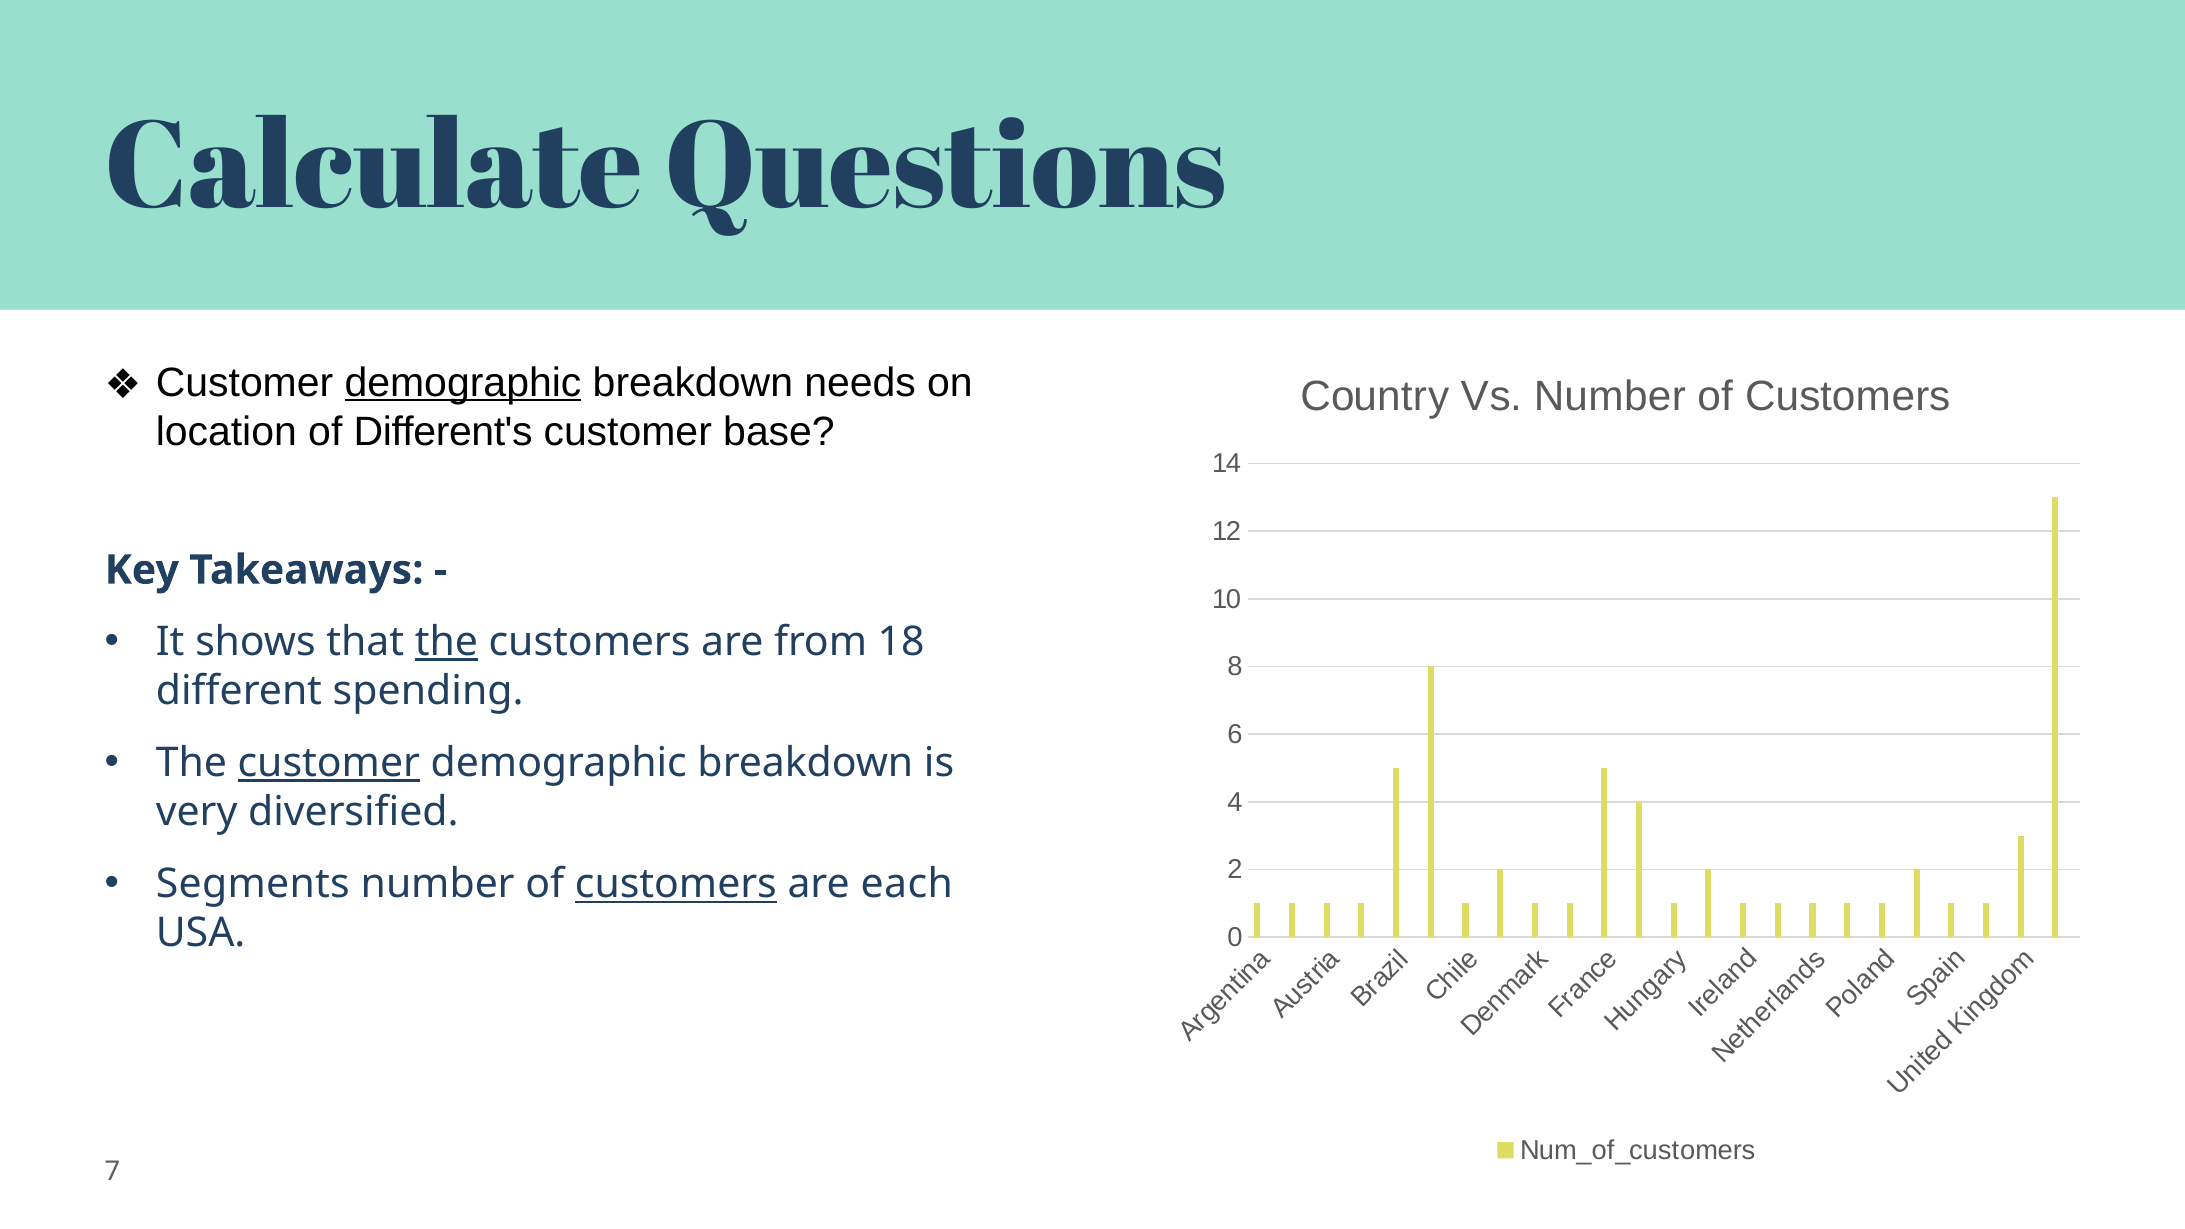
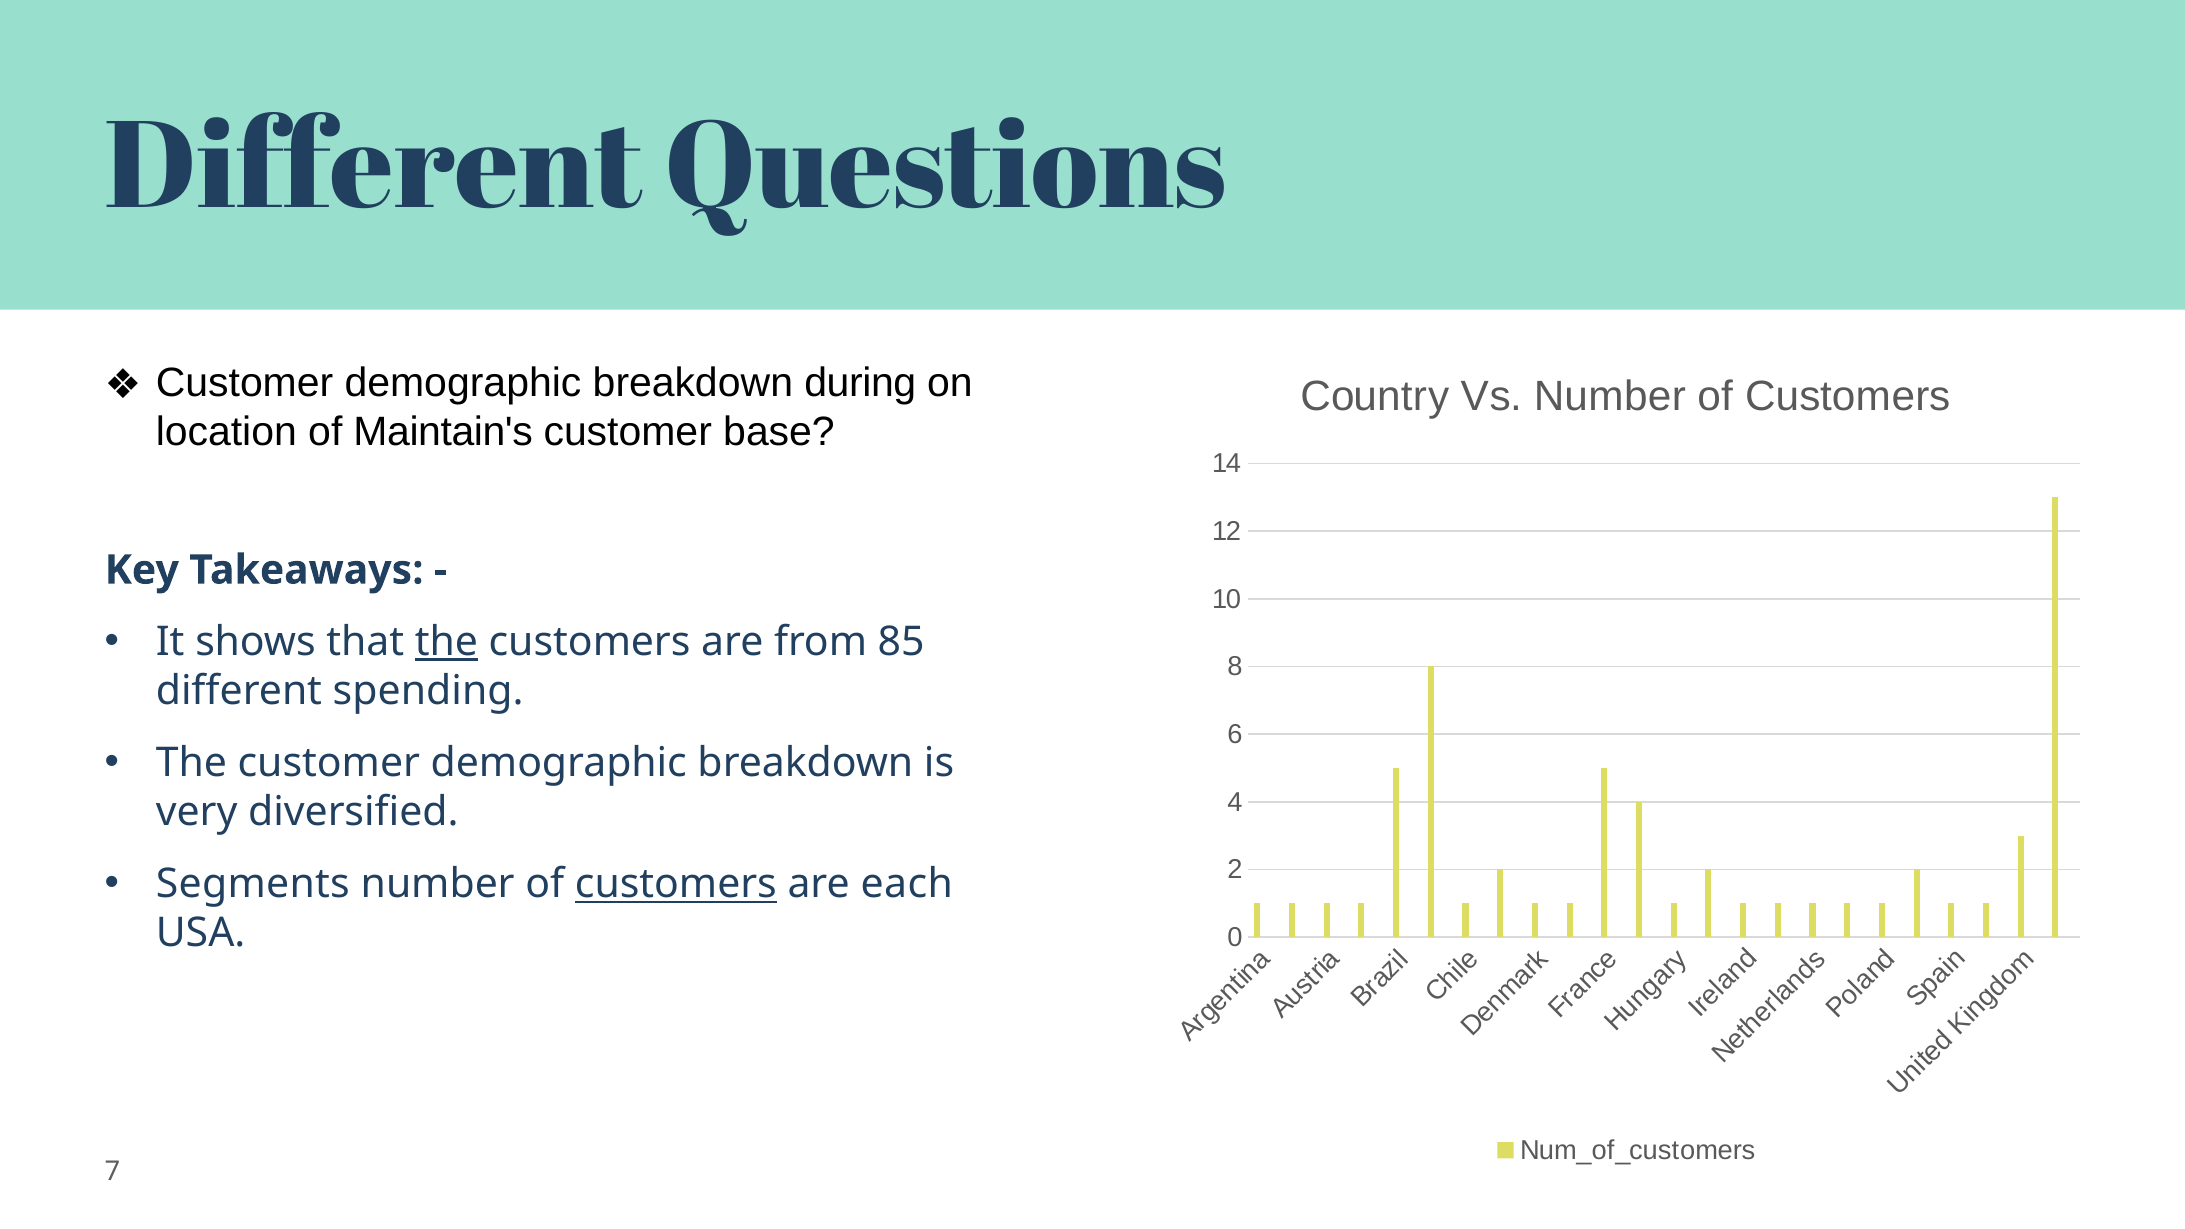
Calculate at (374, 167): Calculate -> Different
demographic at (463, 383) underline: present -> none
needs: needs -> during
Different's: Different's -> Maintain's
18: 18 -> 85
customer at (329, 763) underline: present -> none
